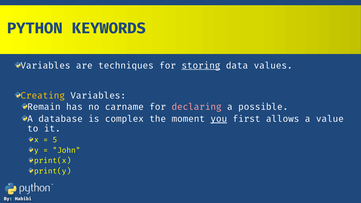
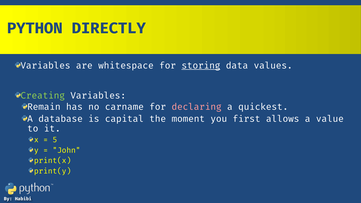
KEYWORDS: KEYWORDS -> DIRECTLY
techniques: techniques -> whitespace
Creating colour: yellow -> light green
possible: possible -> quickest
complex: complex -> capital
you underline: present -> none
